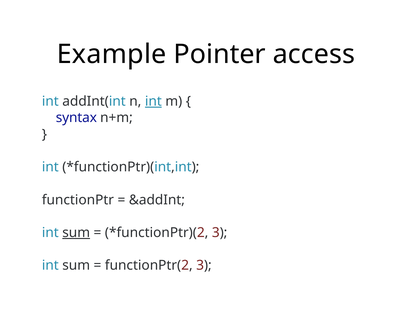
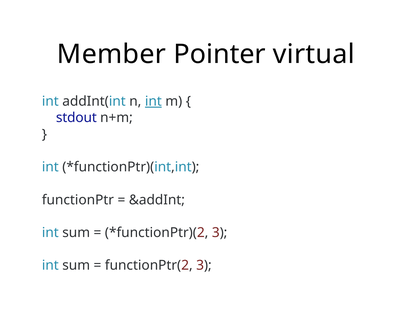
Example: Example -> Member
access: access -> virtual
syntax: syntax -> stdout
sum at (76, 233) underline: present -> none
